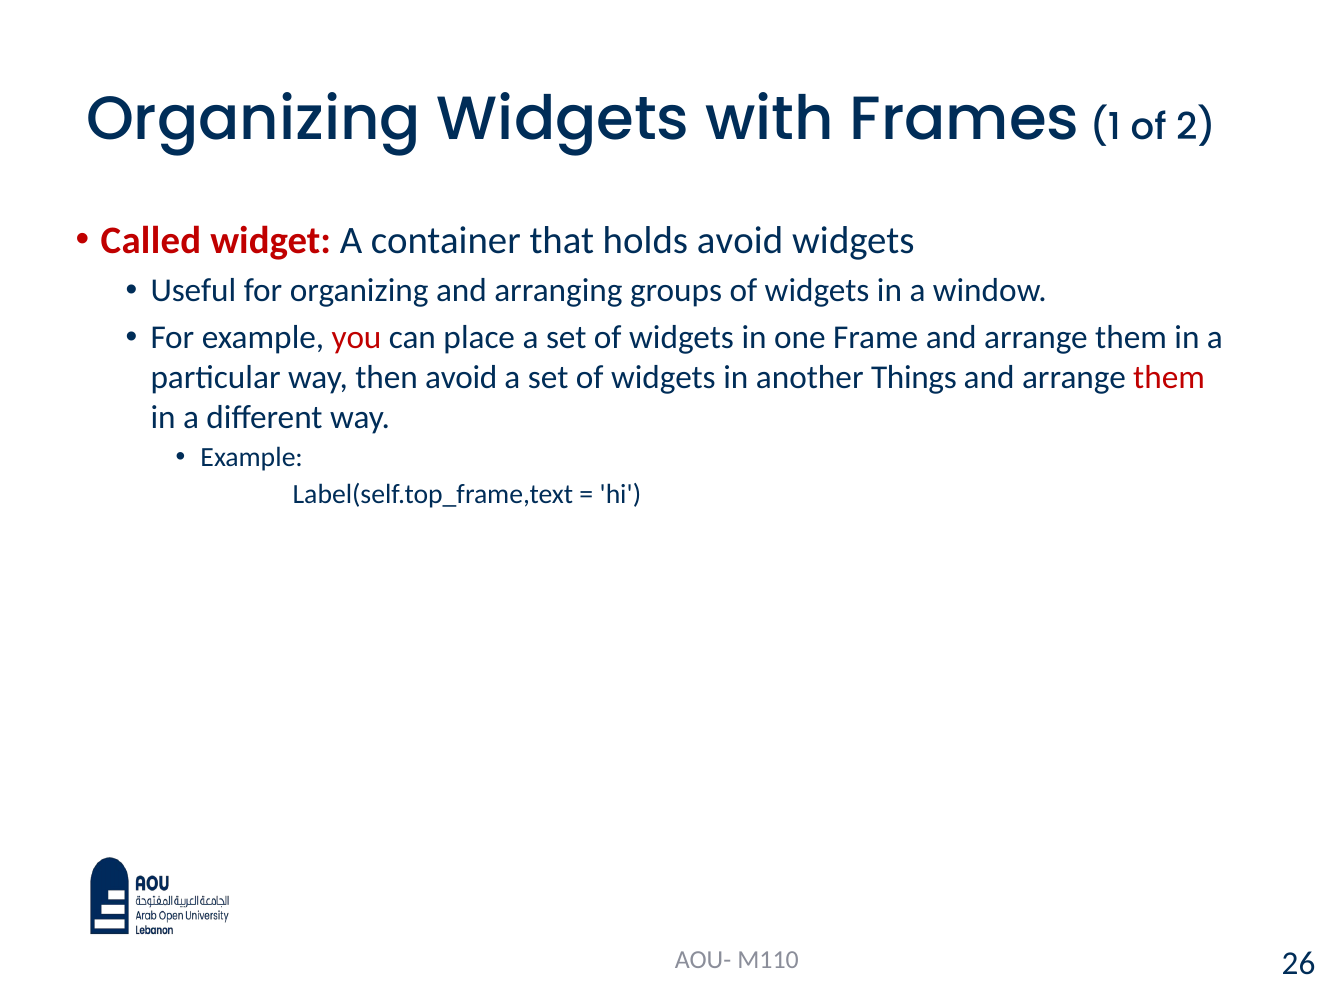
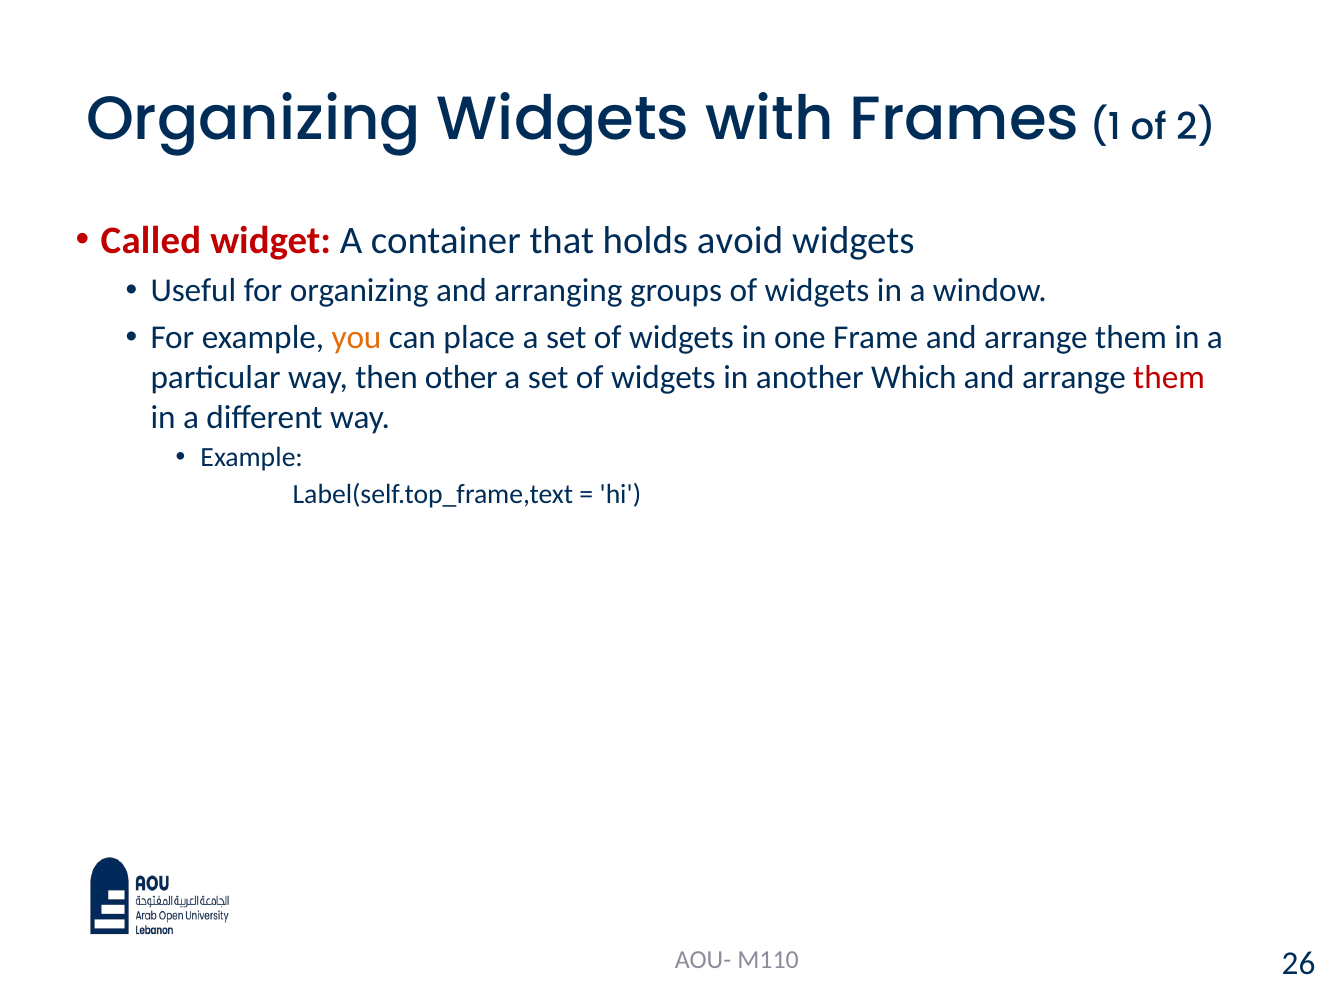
you colour: red -> orange
then avoid: avoid -> other
Things: Things -> Which
